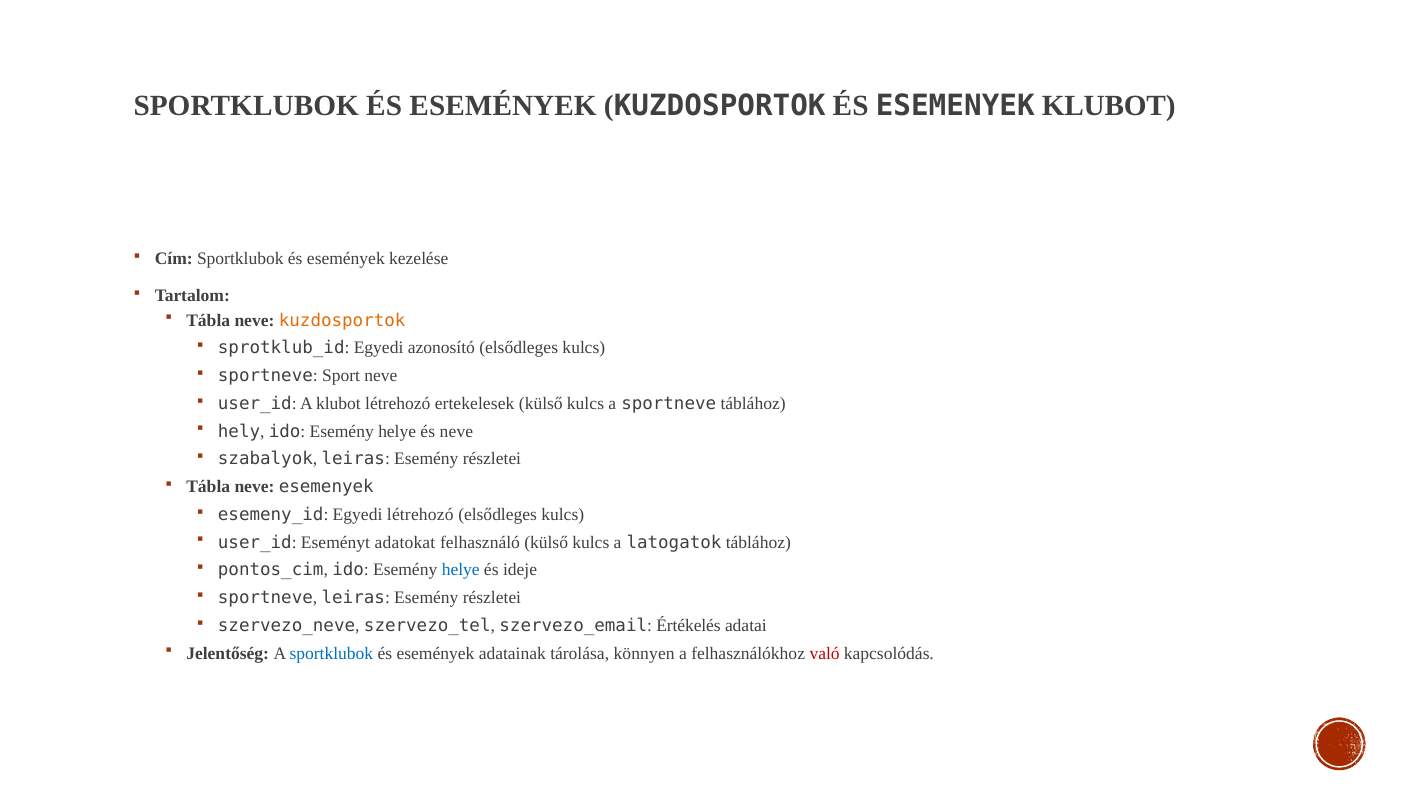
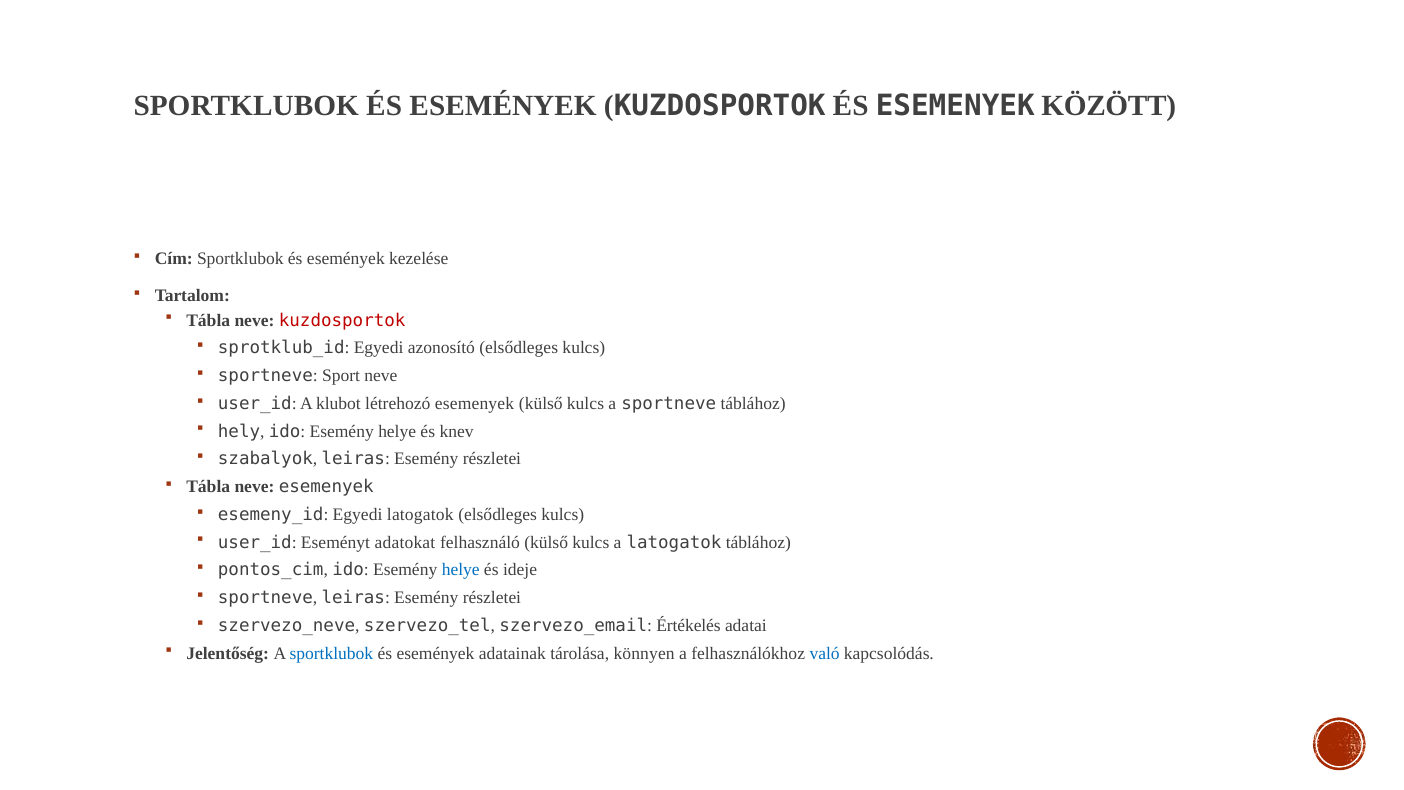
ESEMENYEK KLUBOT: KLUBOT -> KÖZÖTT
kuzdosportok at (342, 320) colour: orange -> red
létrehozó ertekelesek: ertekelesek -> esemenyek
és neve: neve -> knev
Egyedi létrehozó: létrehozó -> latogatok
való colour: red -> blue
